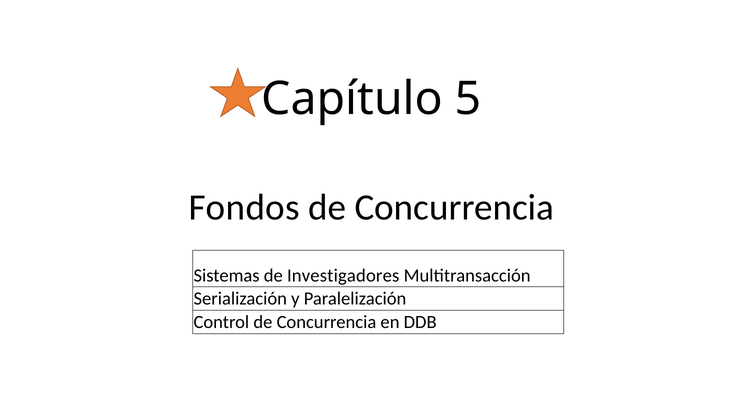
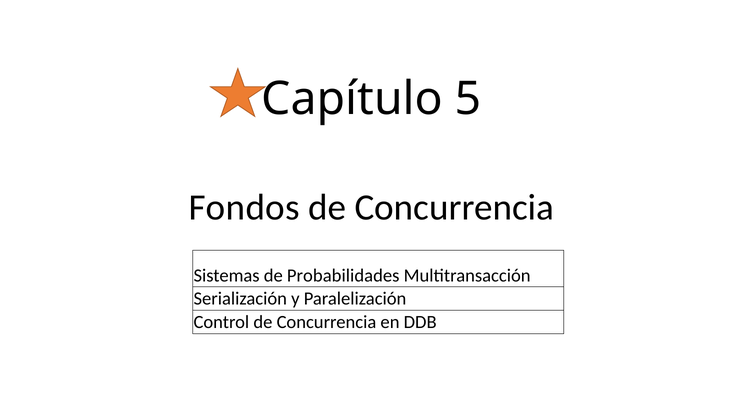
Investigadores: Investigadores -> Probabilidades
